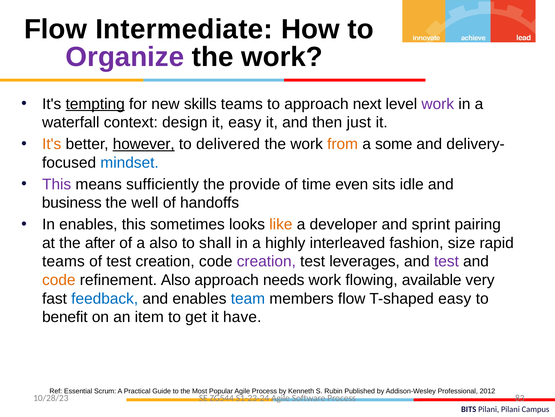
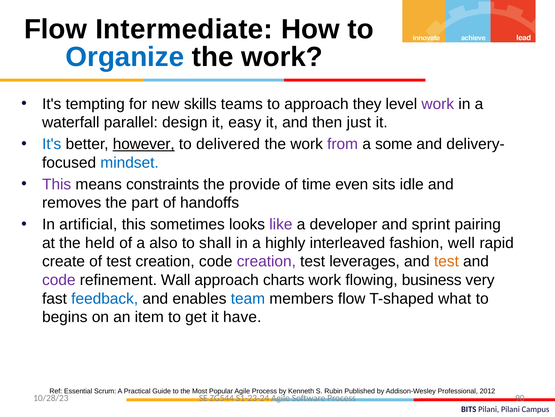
Organize colour: purple -> blue
tempting underline: present -> none
next: next -> they
context: context -> parallel
It's at (52, 144) colour: orange -> blue
from colour: orange -> purple
sufficiently: sufficiently -> constraints
business: business -> removes
well: well -> part
In enables: enables -> artificial
like colour: orange -> purple
after: after -> held
size: size -> well
teams at (63, 261): teams -> create
test at (446, 261) colour: purple -> orange
code at (59, 280) colour: orange -> purple
refinement Also: Also -> Wall
needs: needs -> charts
available: available -> business
T-shaped easy: easy -> what
benefit: benefit -> begins
83: 83 -> 90
